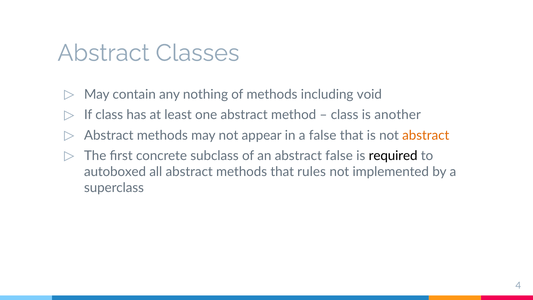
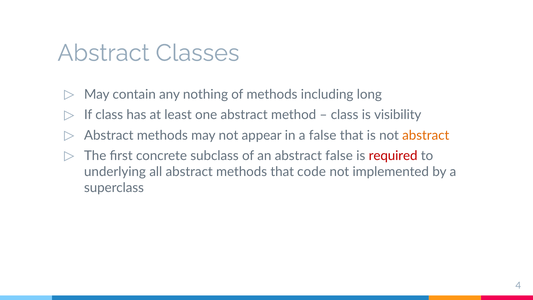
void: void -> long
another: another -> visibility
required colour: black -> red
autoboxed: autoboxed -> underlying
rules: rules -> code
